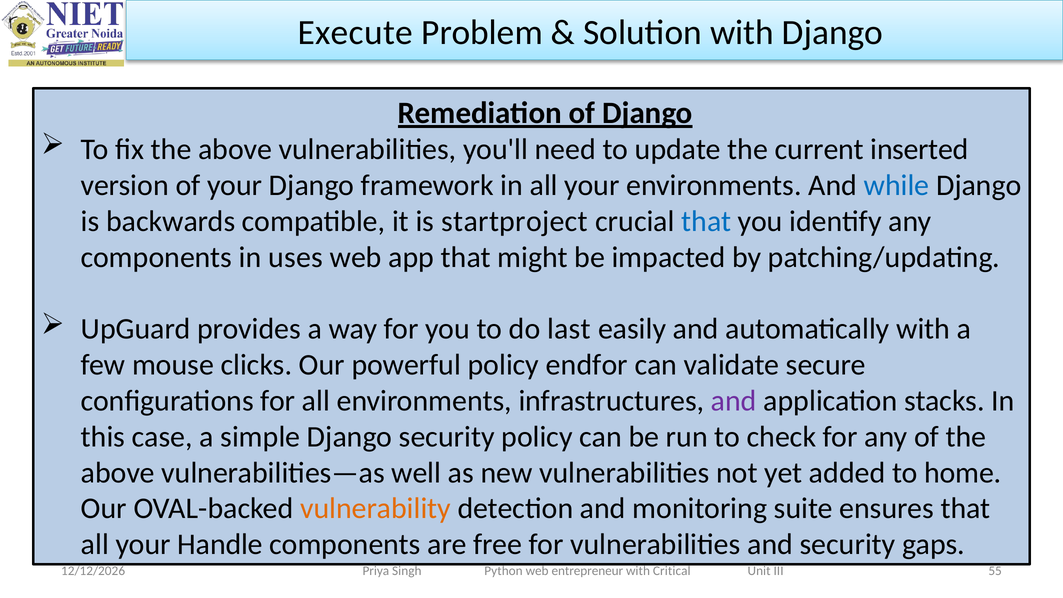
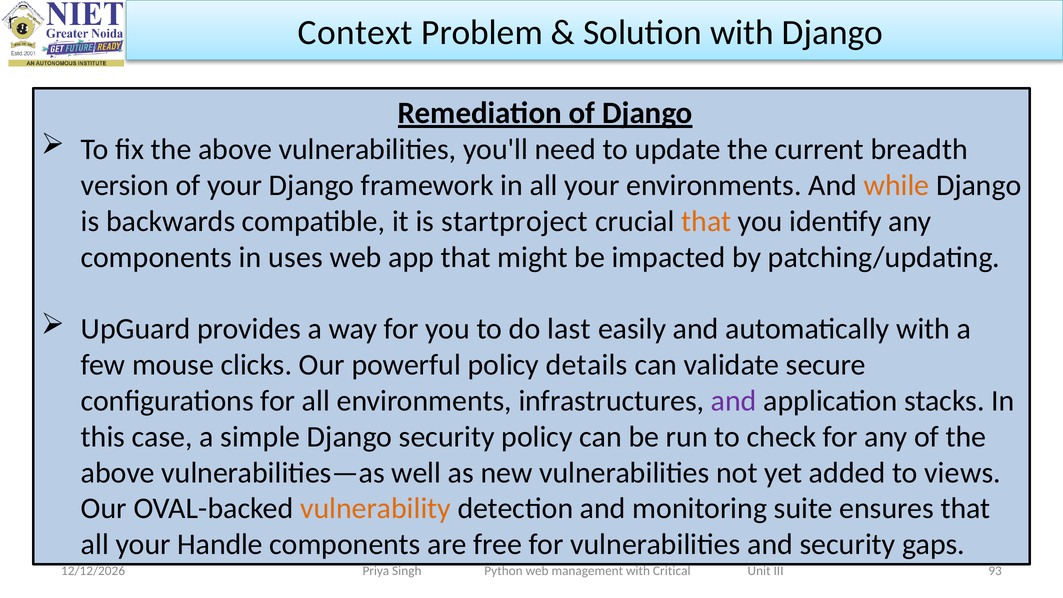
Execute: Execute -> Context
inserted: inserted -> breadth
while colour: blue -> orange
that at (706, 221) colour: blue -> orange
endfor: endfor -> details
home: home -> views
55: 55 -> 93
entrepreneur: entrepreneur -> management
